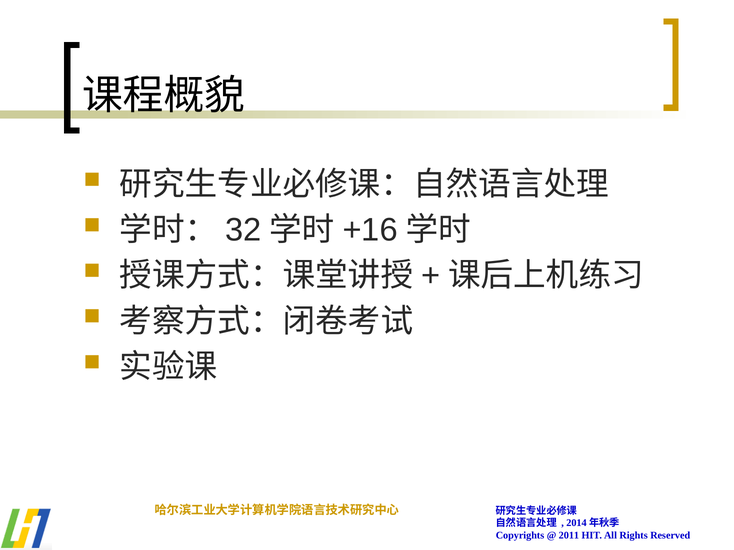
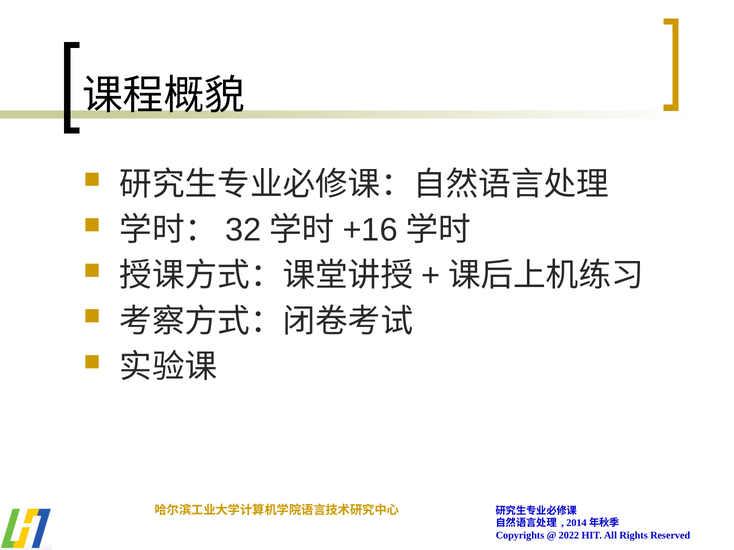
2011: 2011 -> 2022
